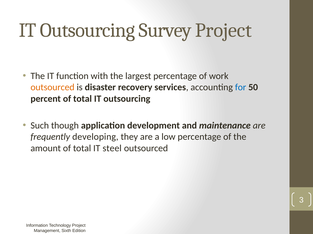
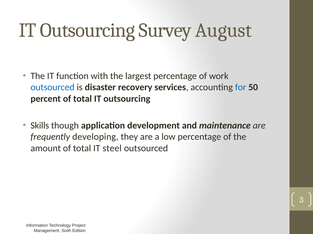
Survey Project: Project -> August
outsourced at (53, 88) colour: orange -> blue
Such: Such -> Skills
